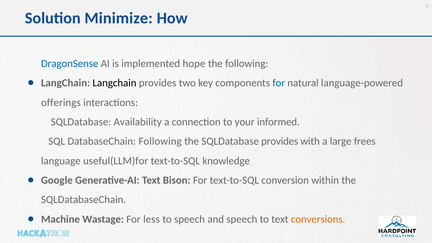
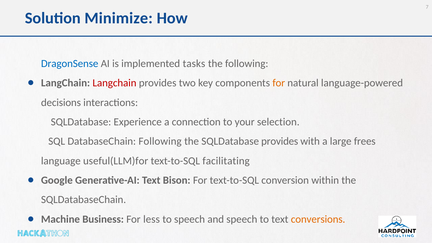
hope: hope -> tasks
Langchain at (114, 83) colour: black -> red
for at (279, 83) colour: blue -> orange
offerings: offerings -> decisions
Availability: Availability -> Experience
informed: informed -> selection
knowledge: knowledge -> facilitating
Wastage: Wastage -> Business
